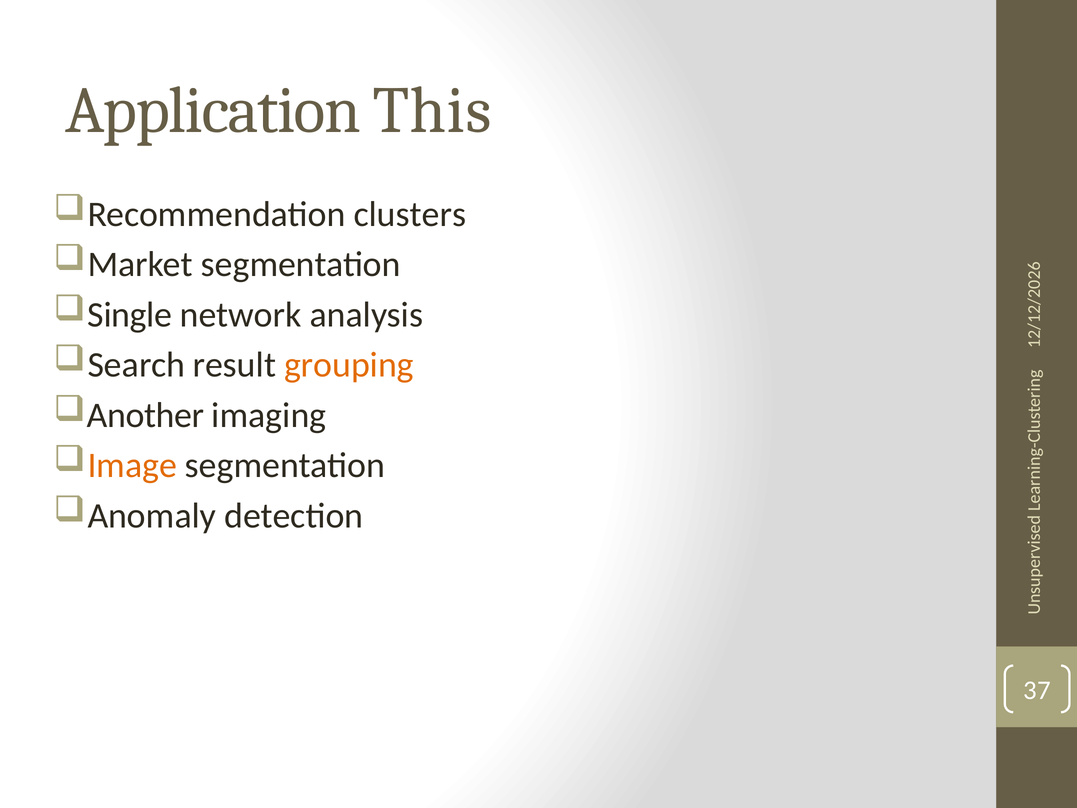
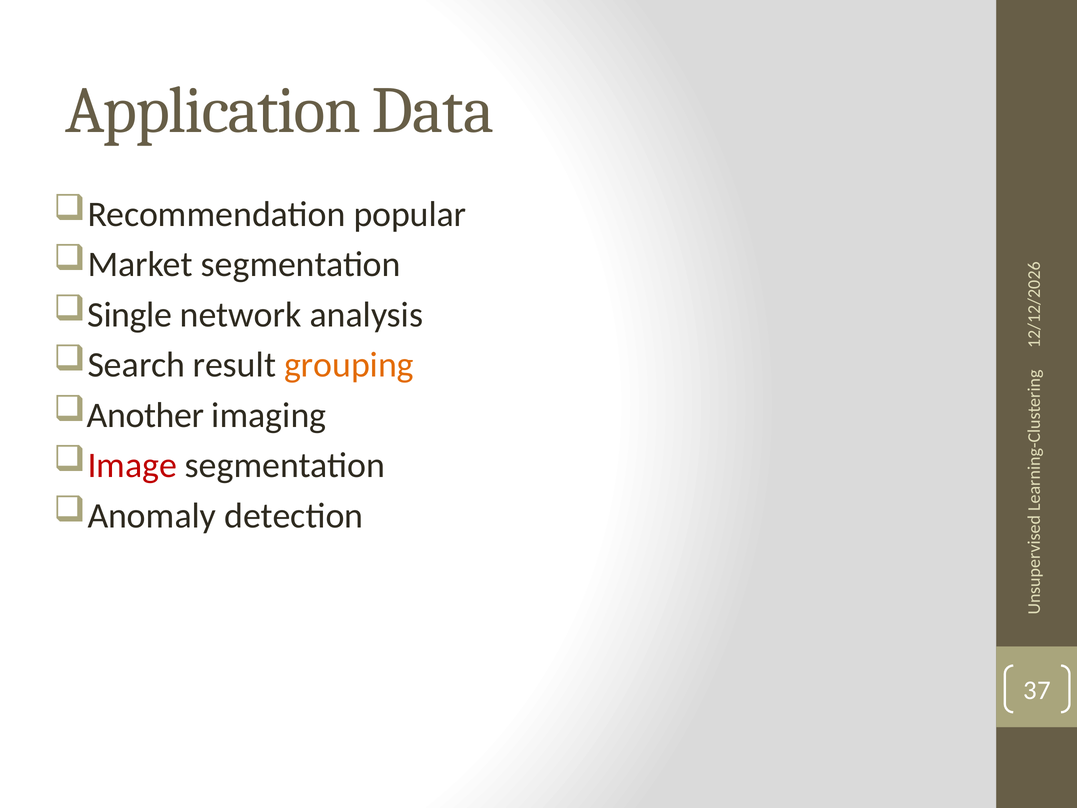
This: This -> Data
clusters: clusters -> popular
Image colour: orange -> red
